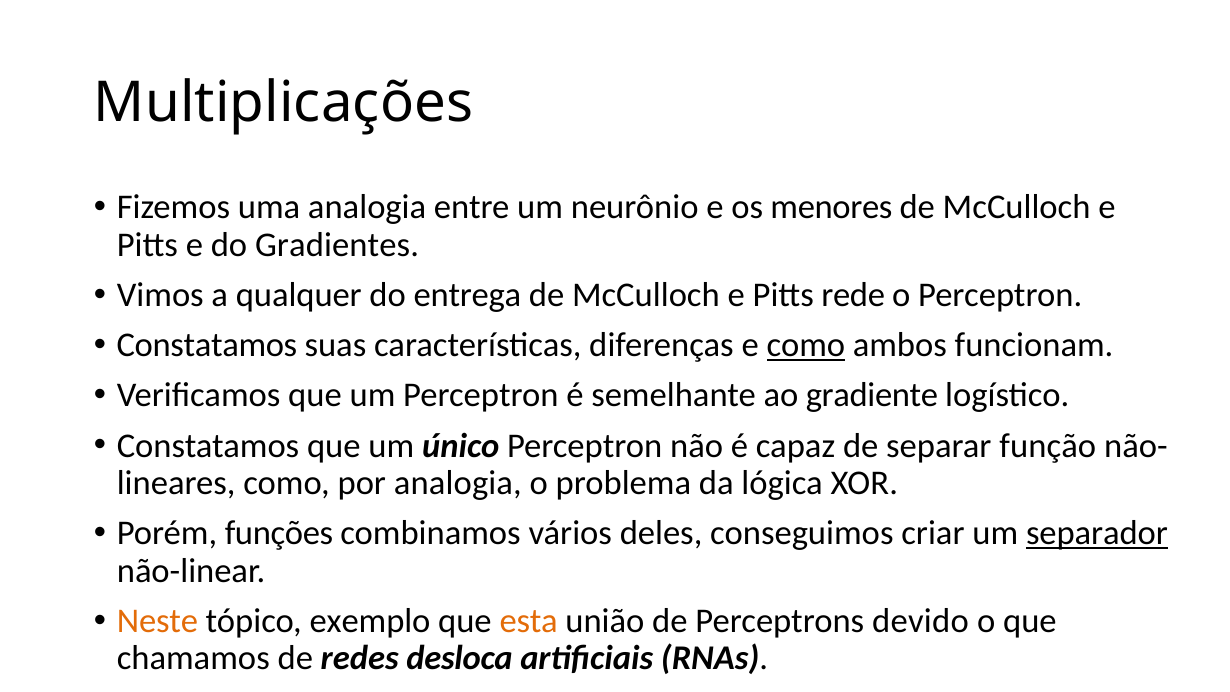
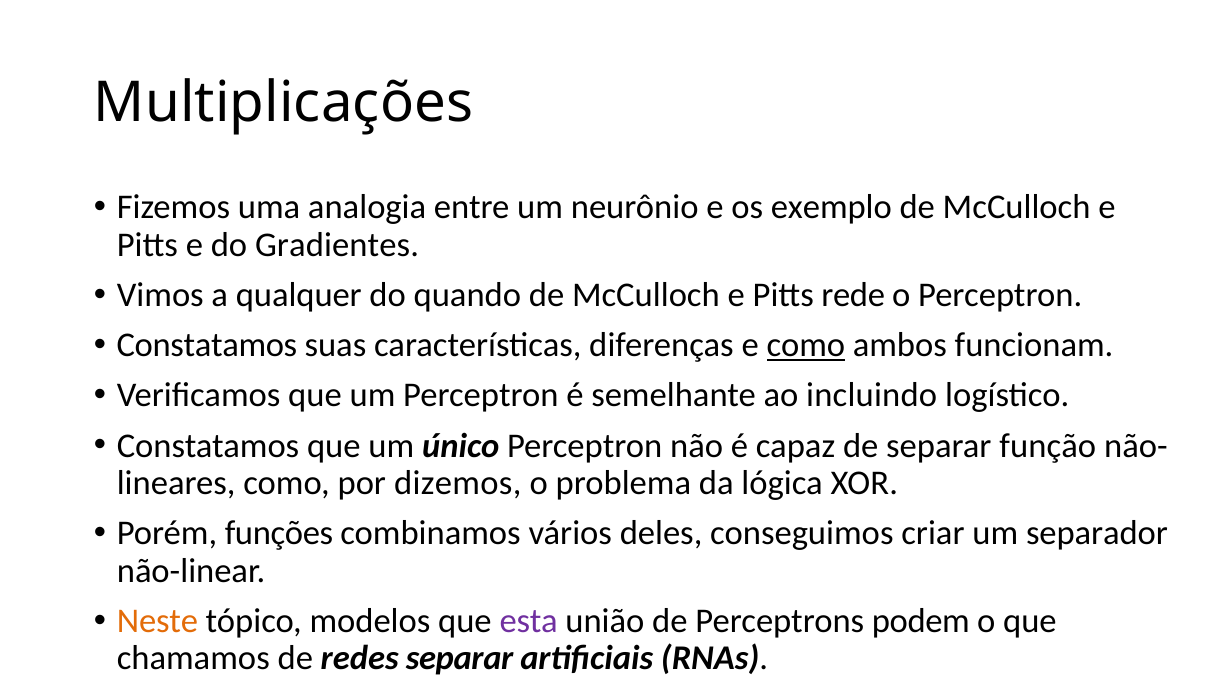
menores: menores -> exemplo
entrega: entrega -> quando
gradiente: gradiente -> incluindo
por analogia: analogia -> dizemos
separador underline: present -> none
exemplo: exemplo -> modelos
esta colour: orange -> purple
devido: devido -> podem
redes desloca: desloca -> separar
